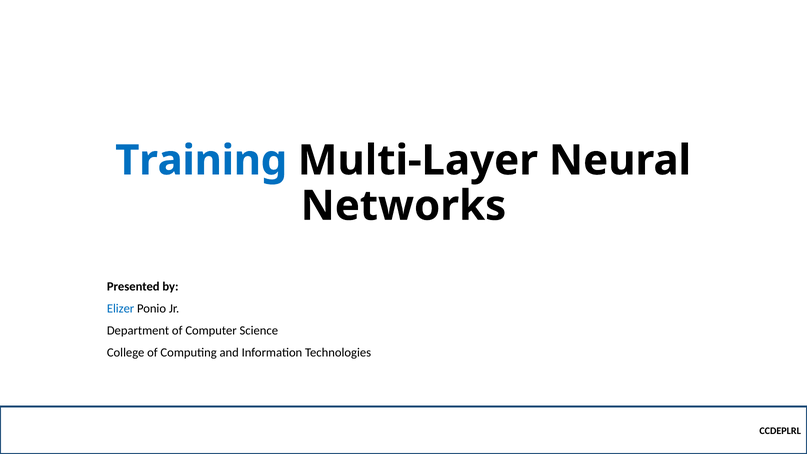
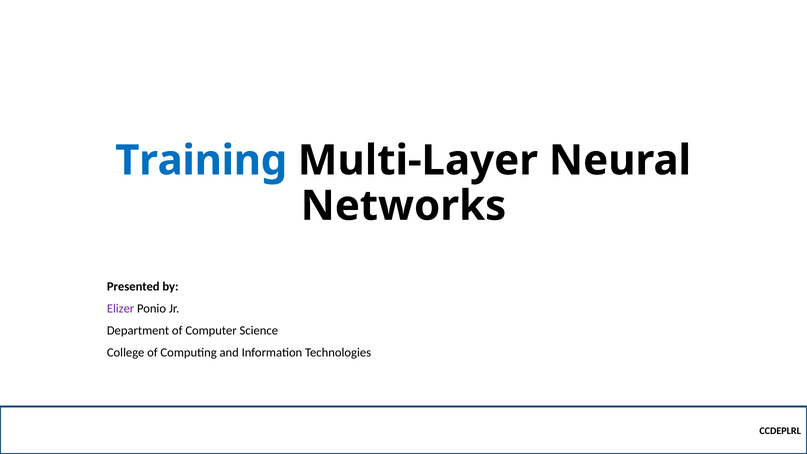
Elizer colour: blue -> purple
